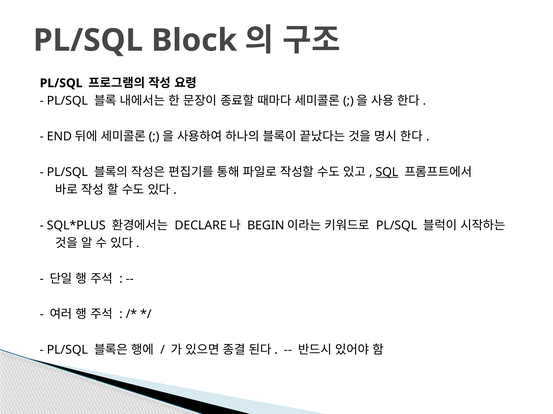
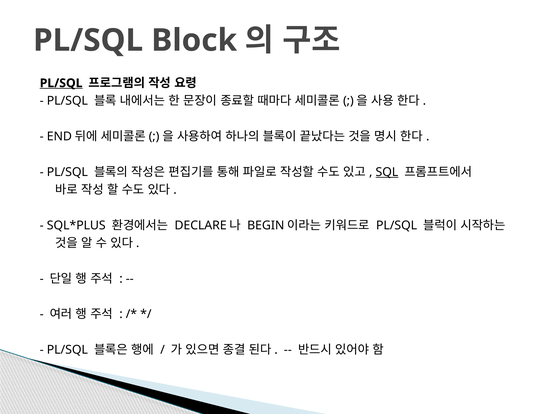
PL/SQL at (61, 83) underline: none -> present
